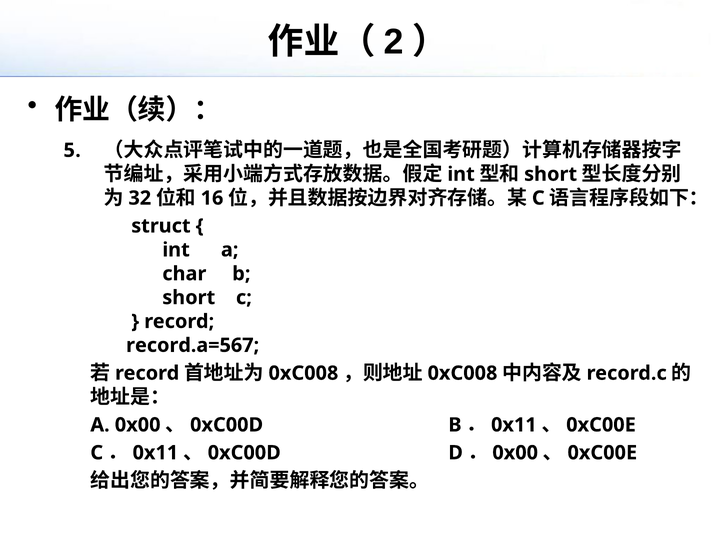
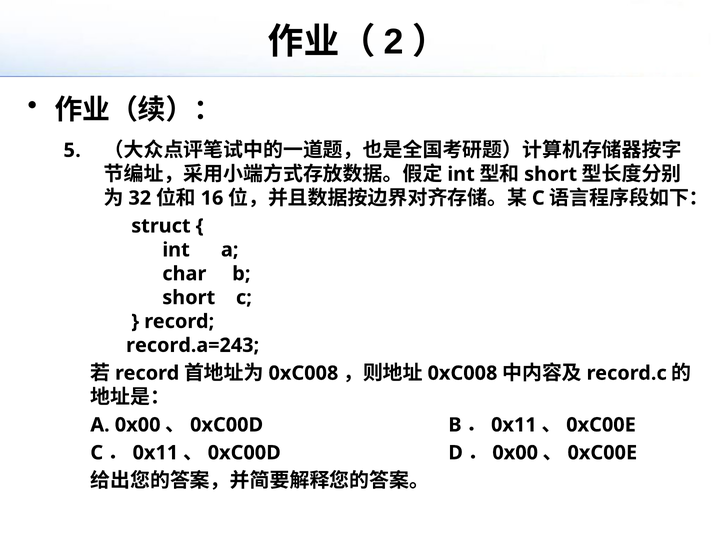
record.a=567: record.a=567 -> record.a=243
